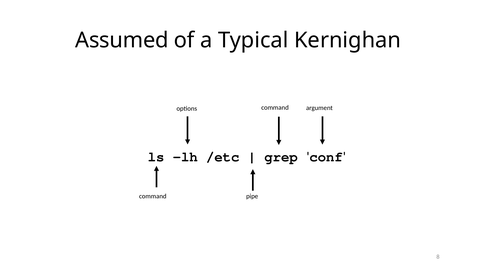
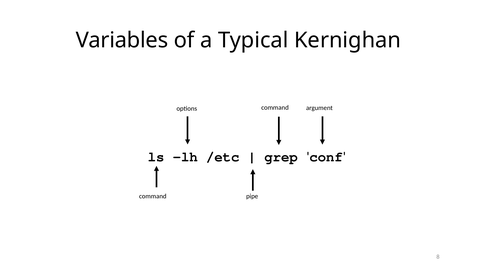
Assumed: Assumed -> Variables
